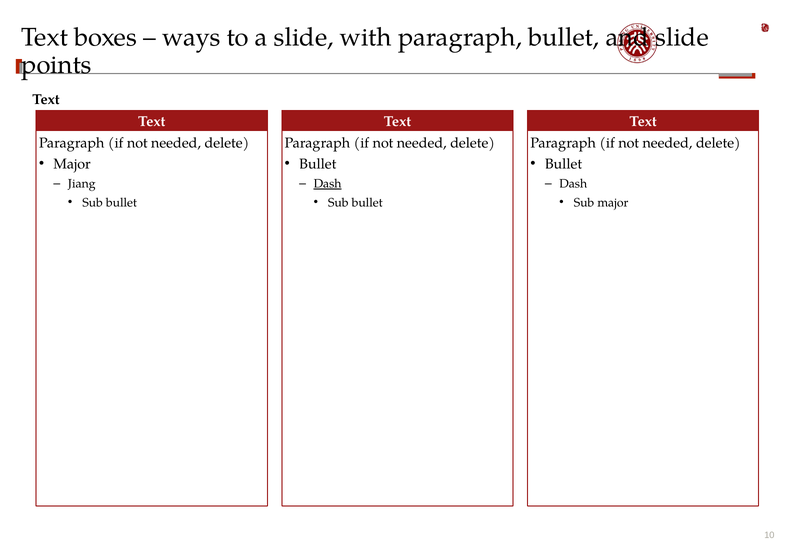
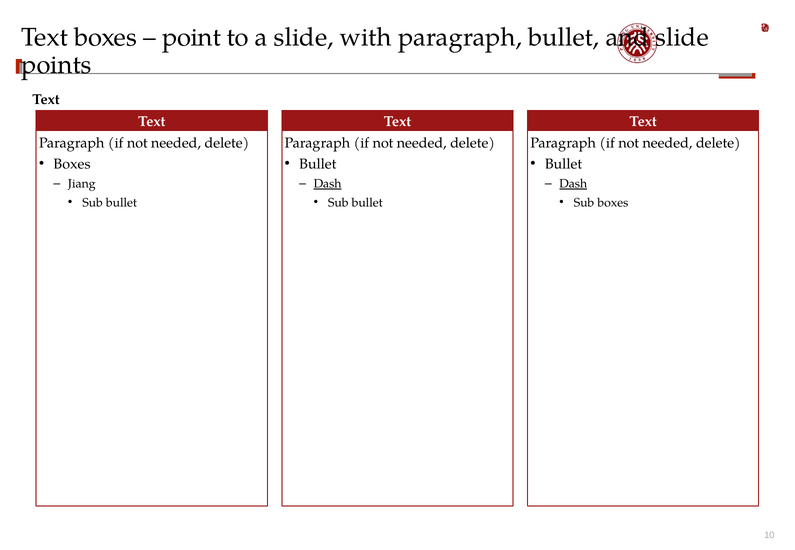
ways: ways -> point
Major at (72, 164): Major -> Boxes
Dash at (573, 184) underline: none -> present
Sub major: major -> boxes
